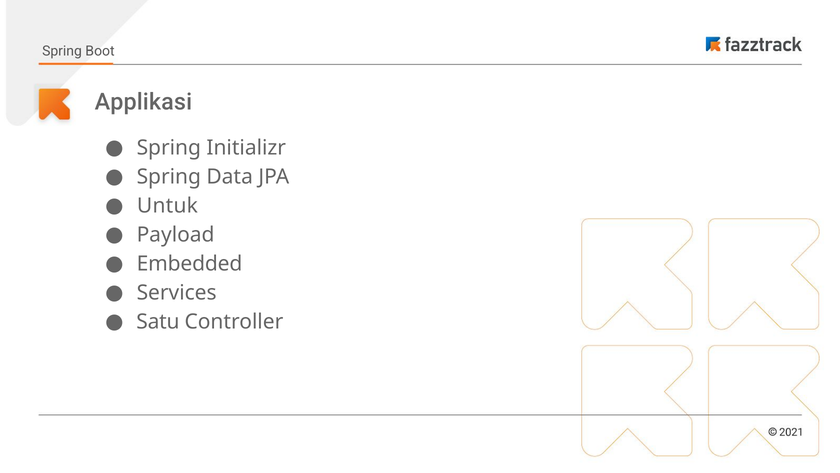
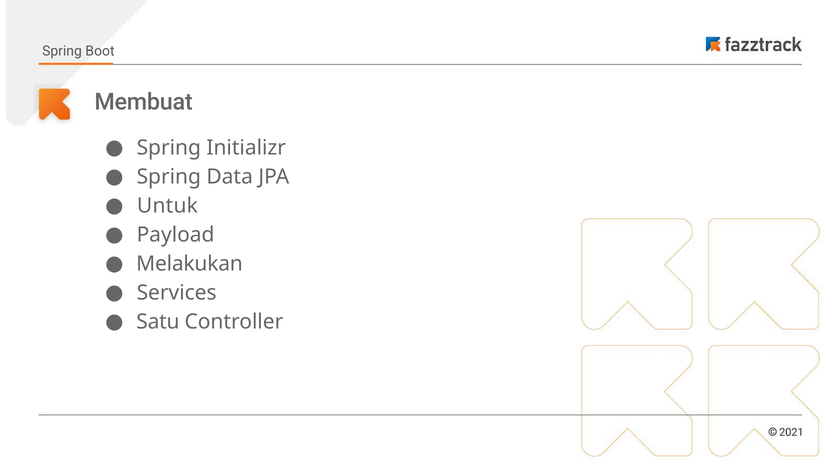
Applikasi: Applikasi -> Membuat
Embedded: Embedded -> Melakukan
